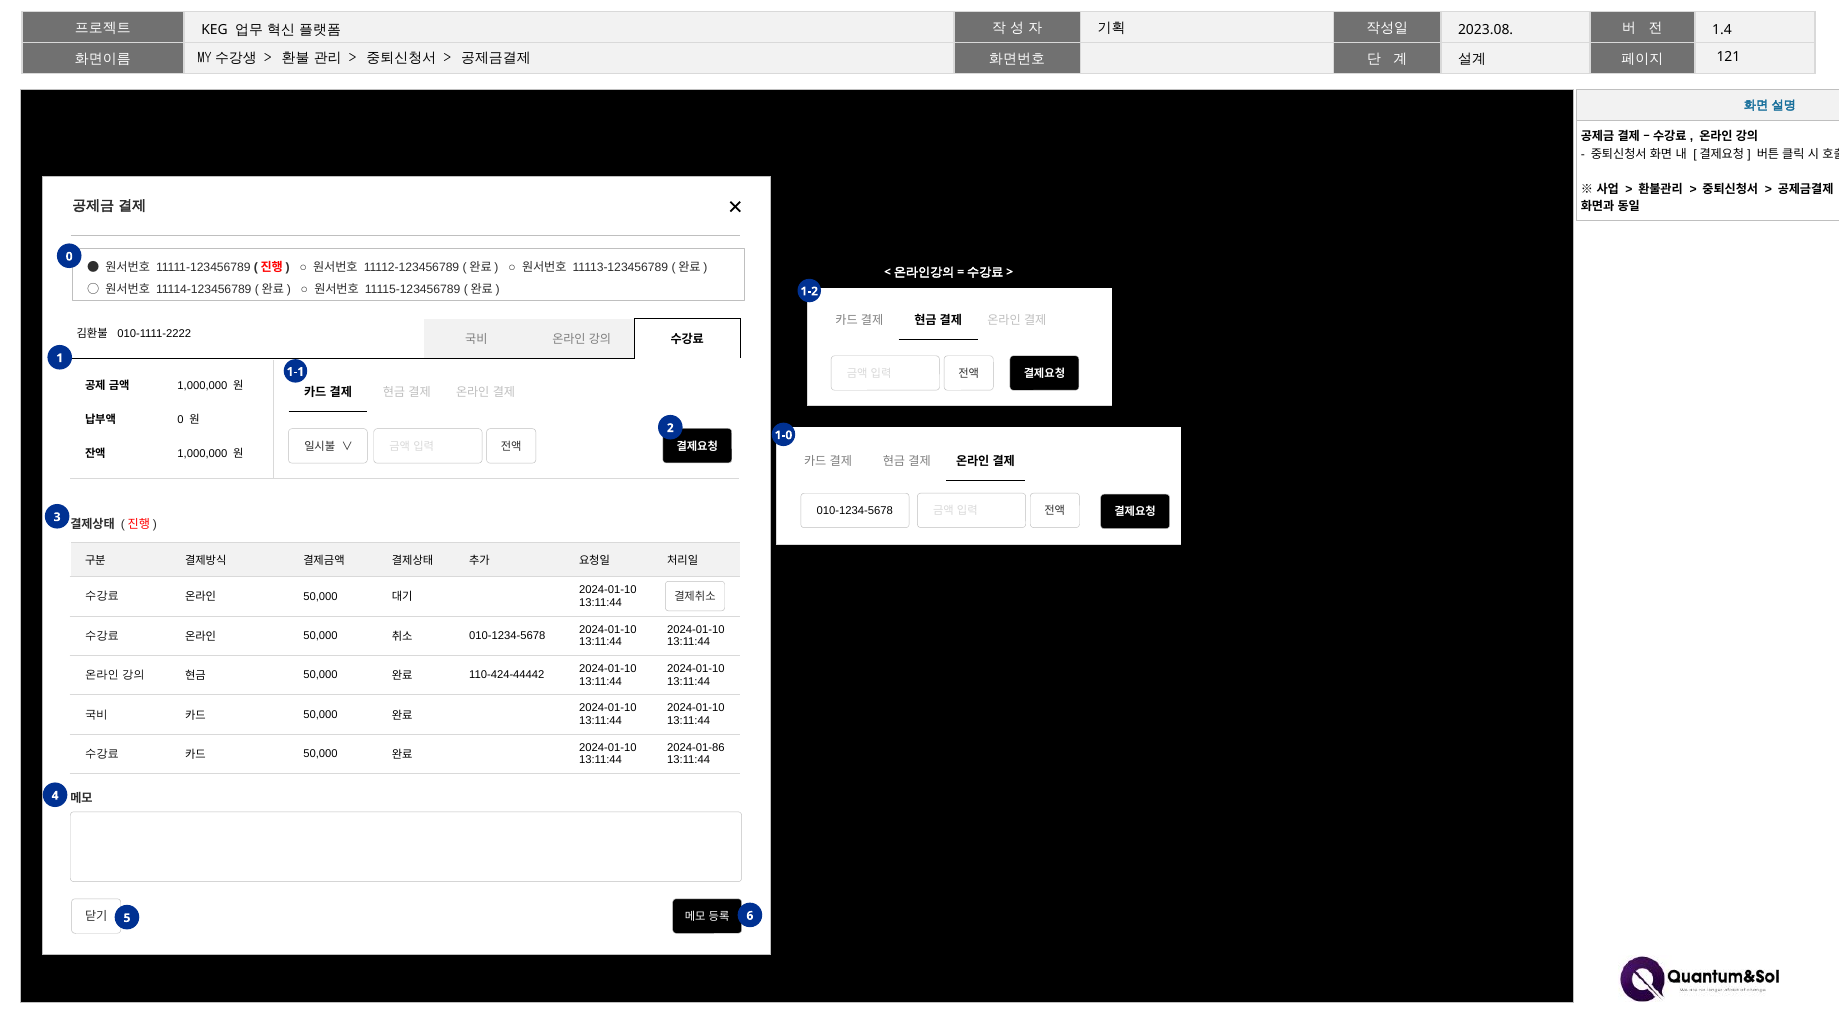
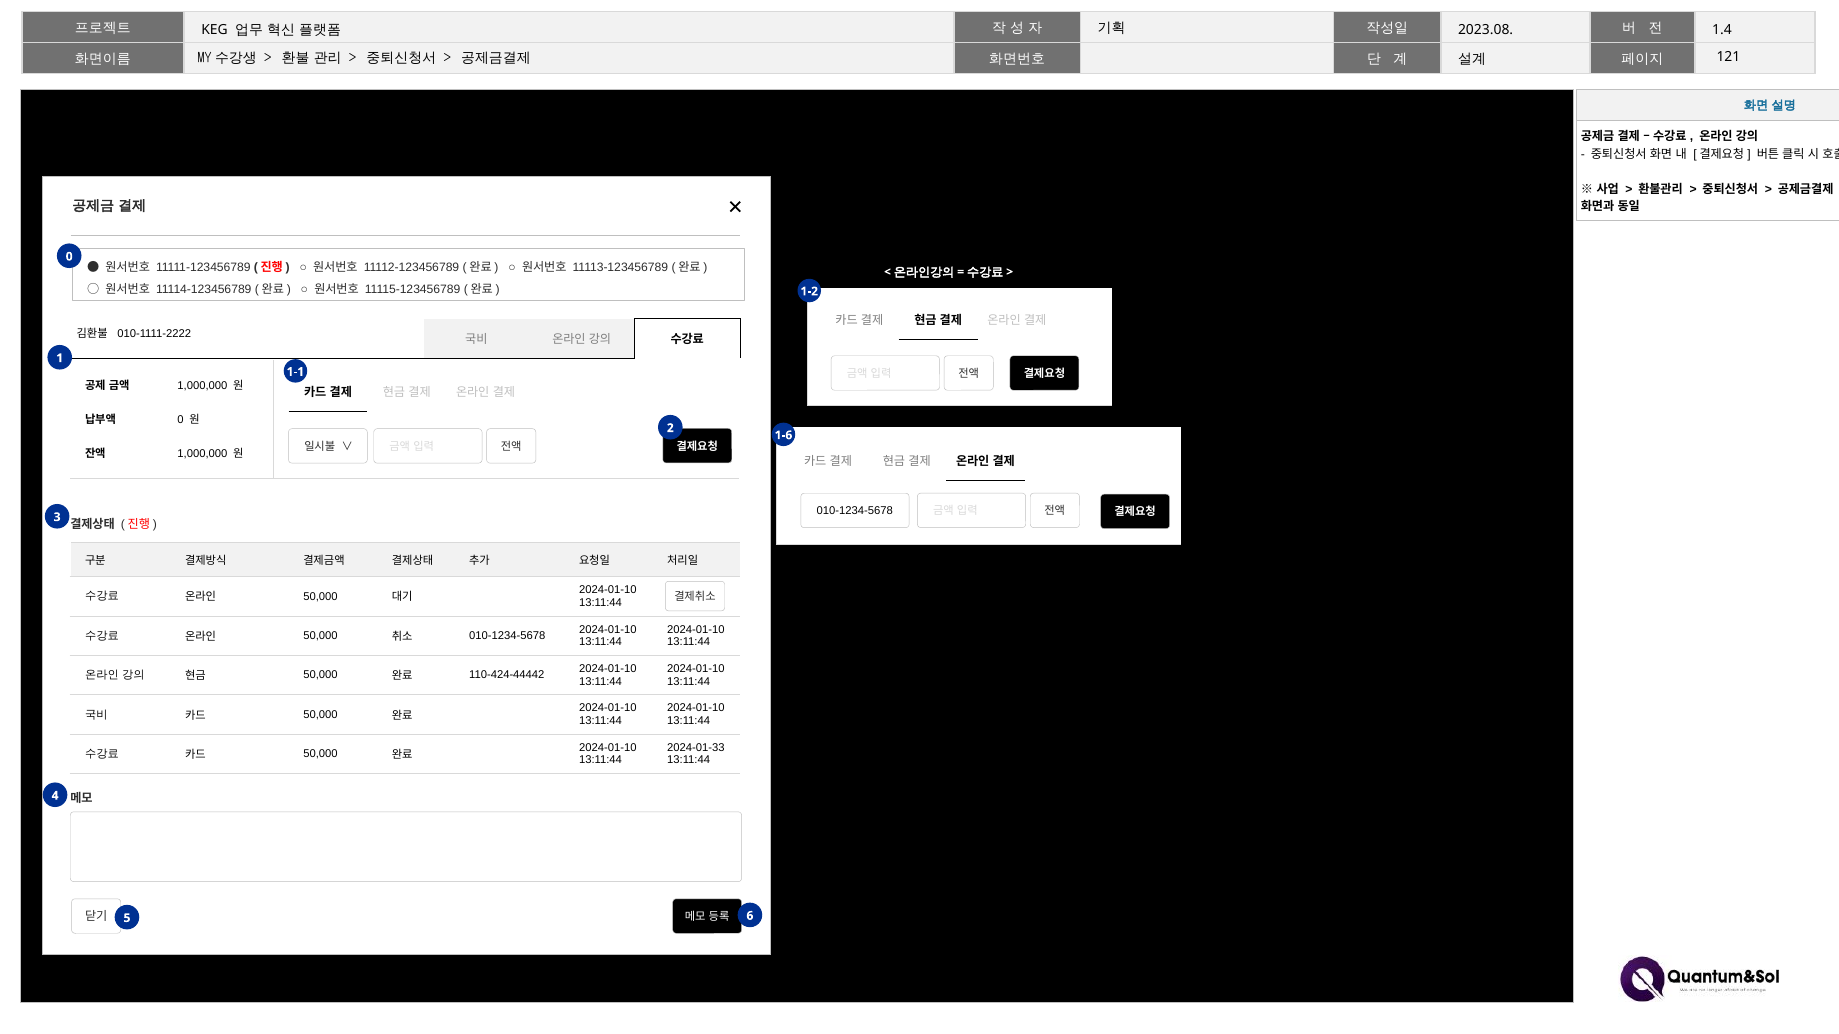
1-0: 1-0 -> 1-6
2024-01-86: 2024-01-86 -> 2024-01-33
